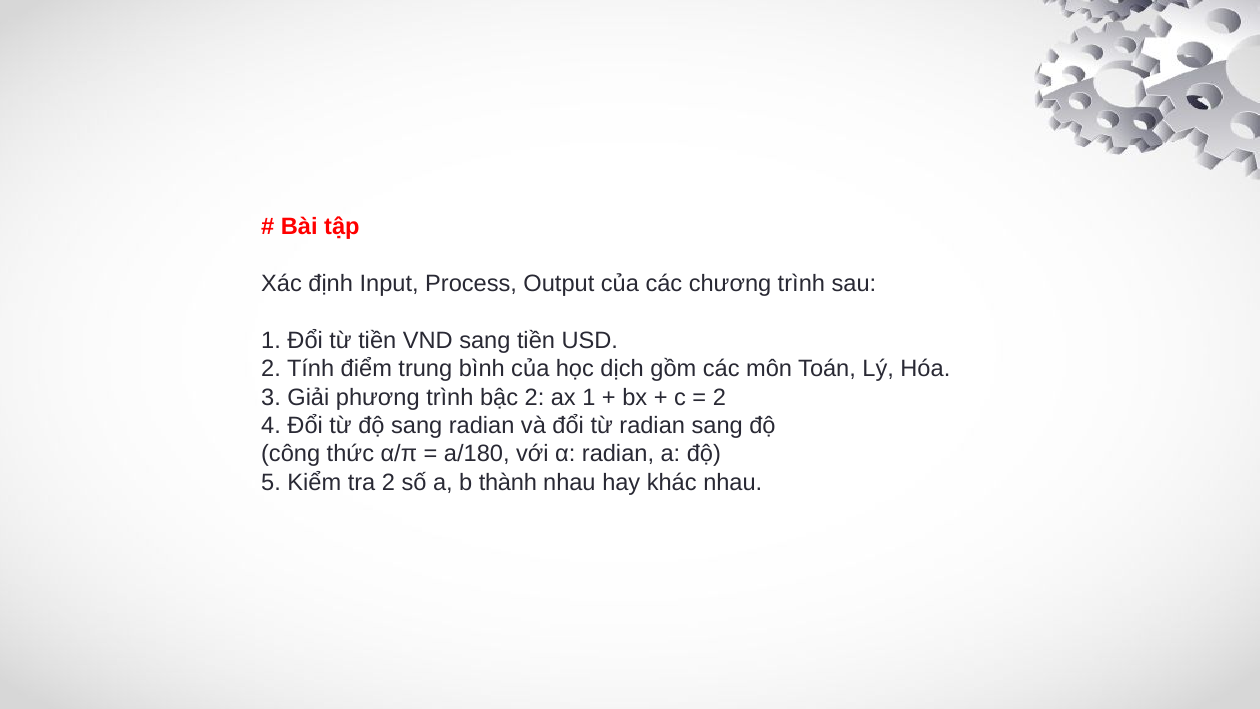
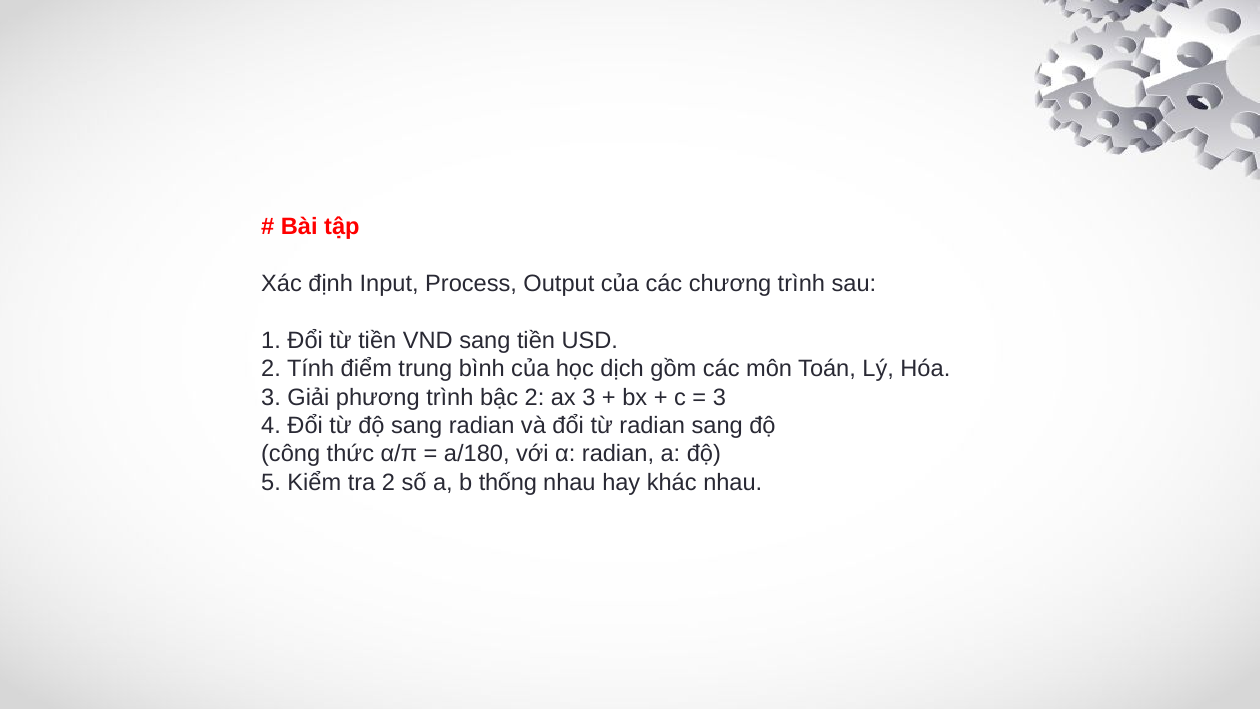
ax 1: 1 -> 3
2 at (719, 397): 2 -> 3
thành: thành -> thống
